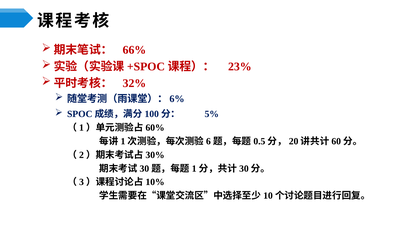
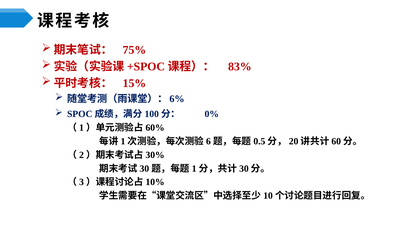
66%: 66% -> 75%
23%: 23% -> 83%
32%: 32% -> 15%
5%: 5% -> 0%
